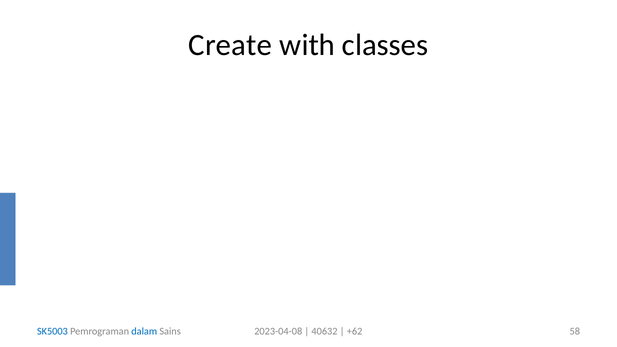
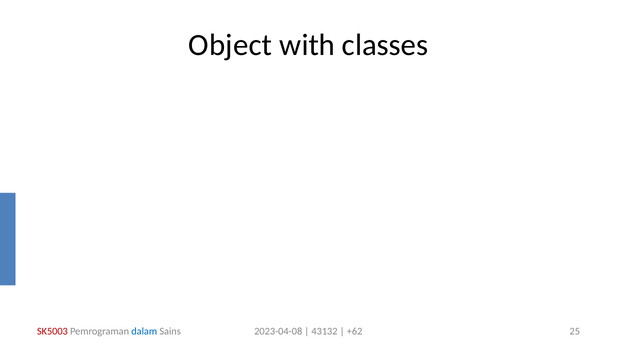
Create: Create -> Object
SK5003 colour: blue -> red
40632: 40632 -> 43132
58: 58 -> 25
